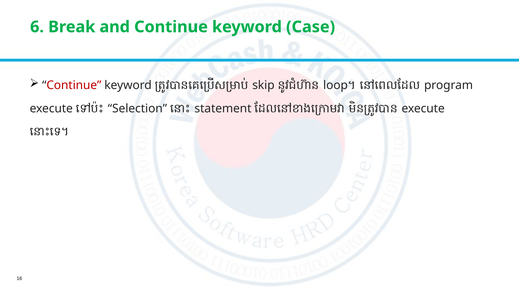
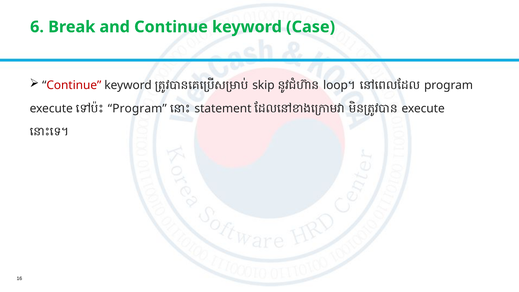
Selection at (140, 108): Selection -> Program
